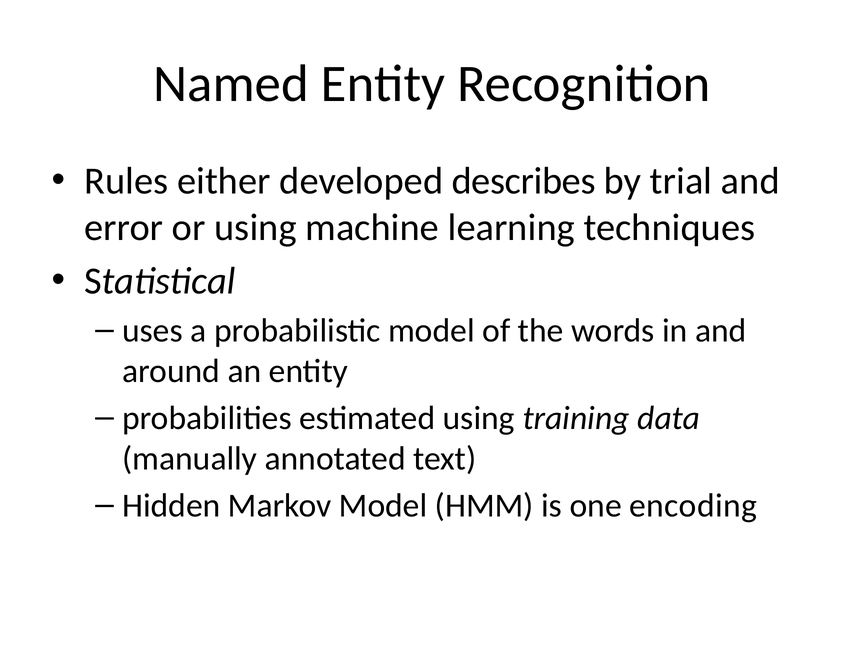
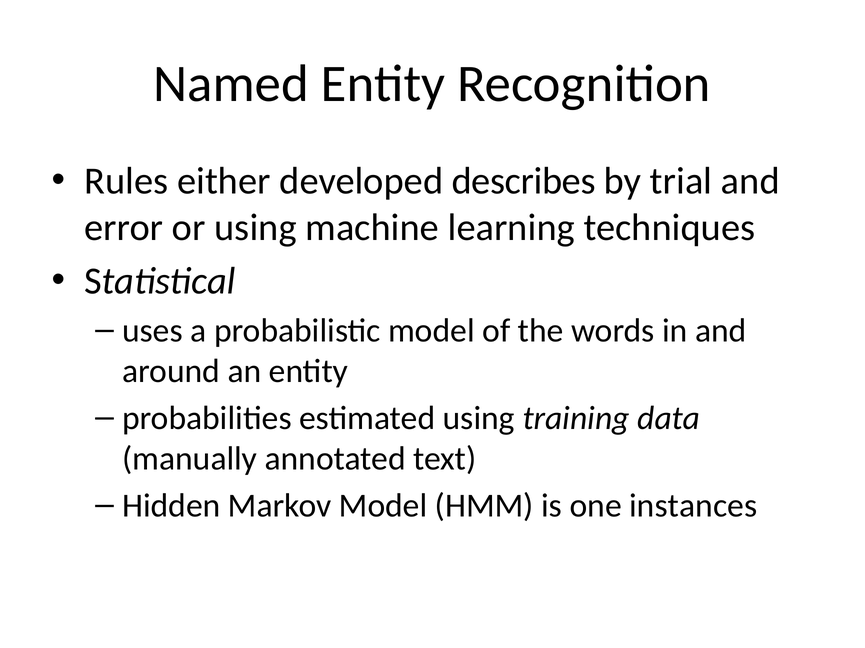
encoding: encoding -> instances
